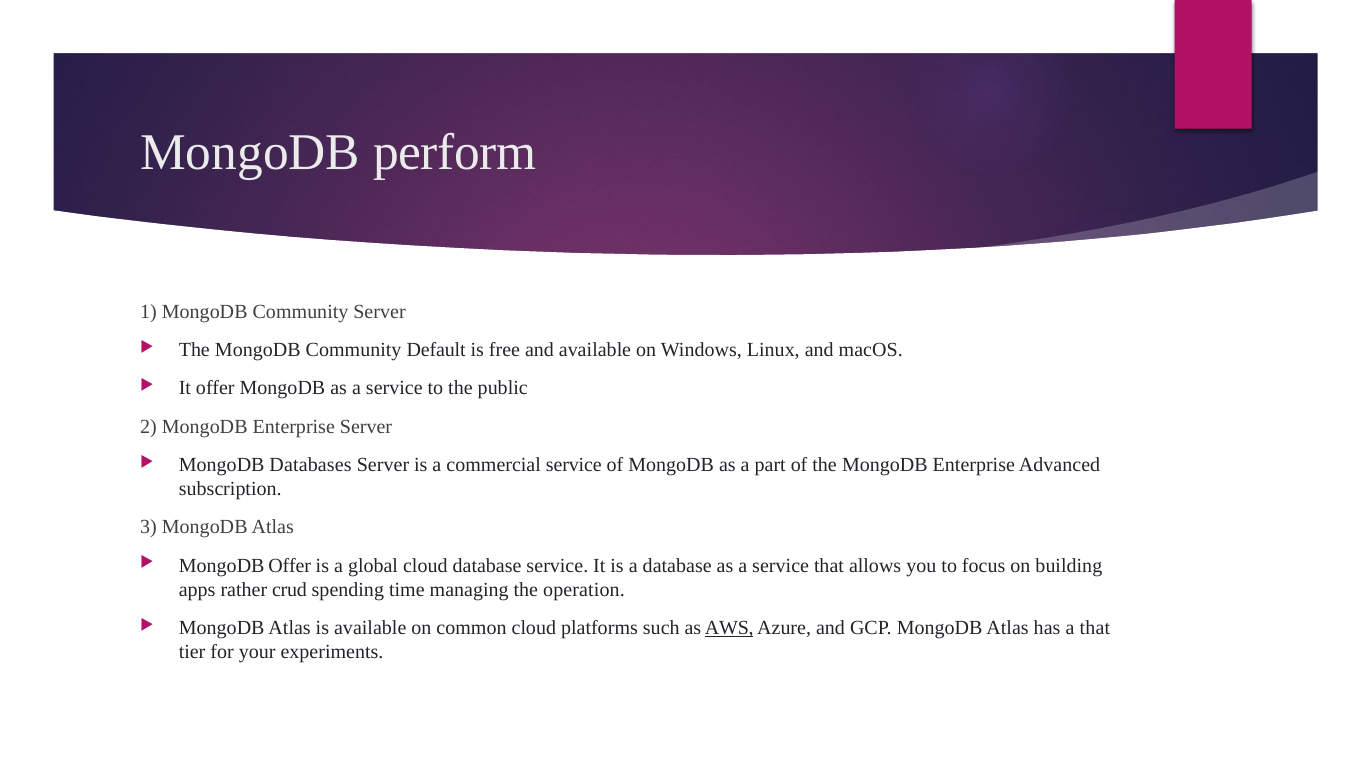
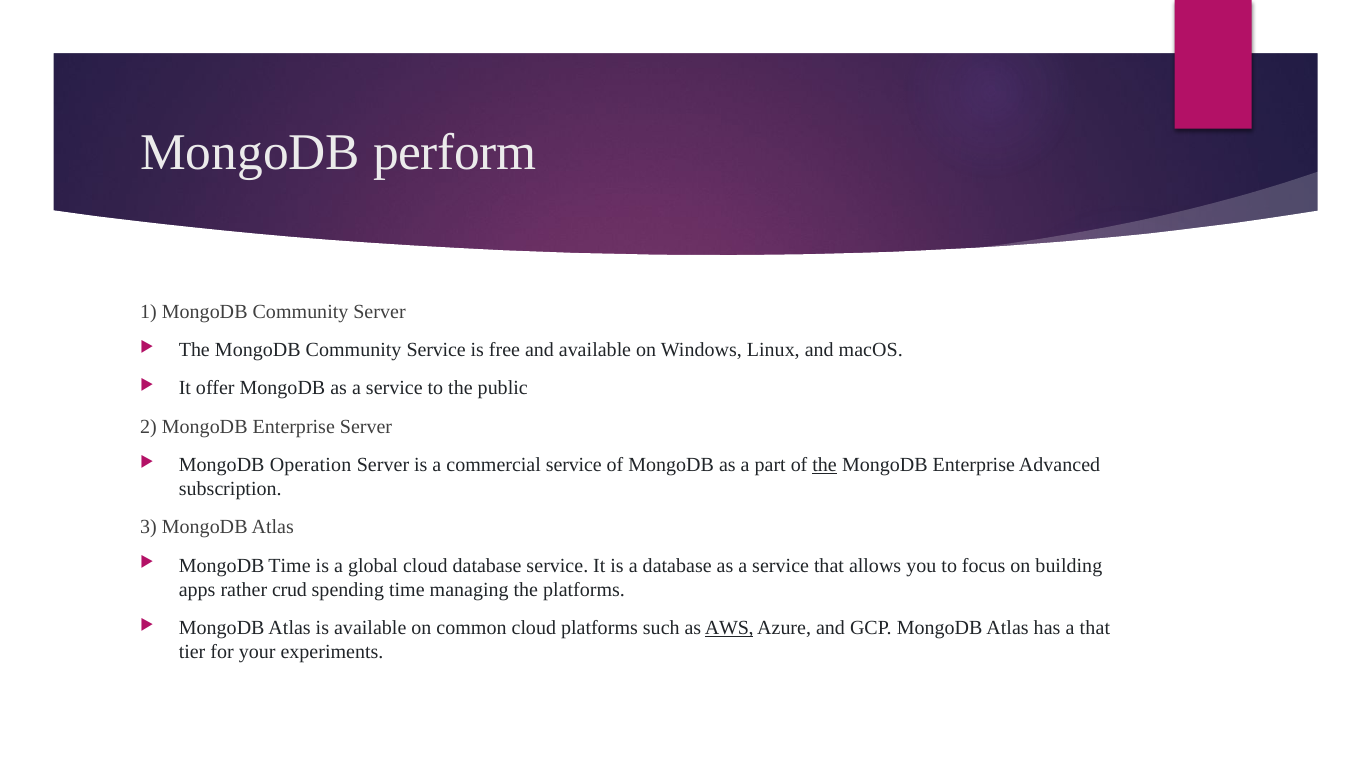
Community Default: Default -> Service
Databases: Databases -> Operation
the at (825, 465) underline: none -> present
MongoDB Offer: Offer -> Time
the operation: operation -> platforms
